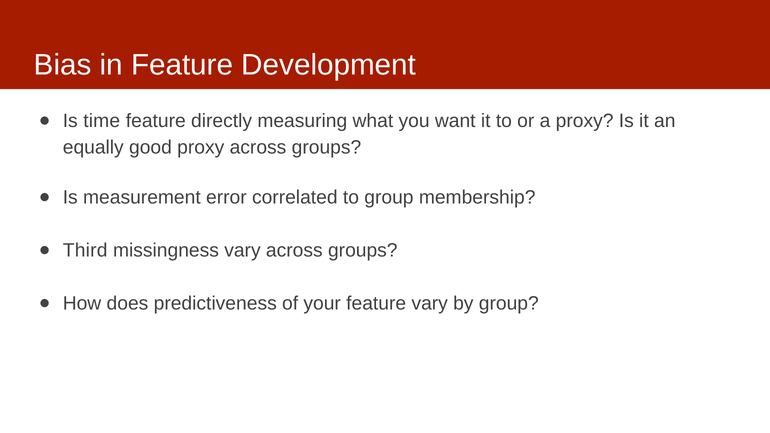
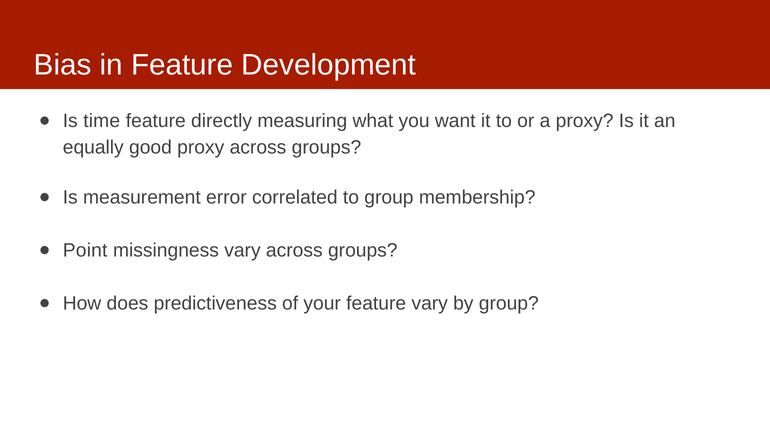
Third: Third -> Point
